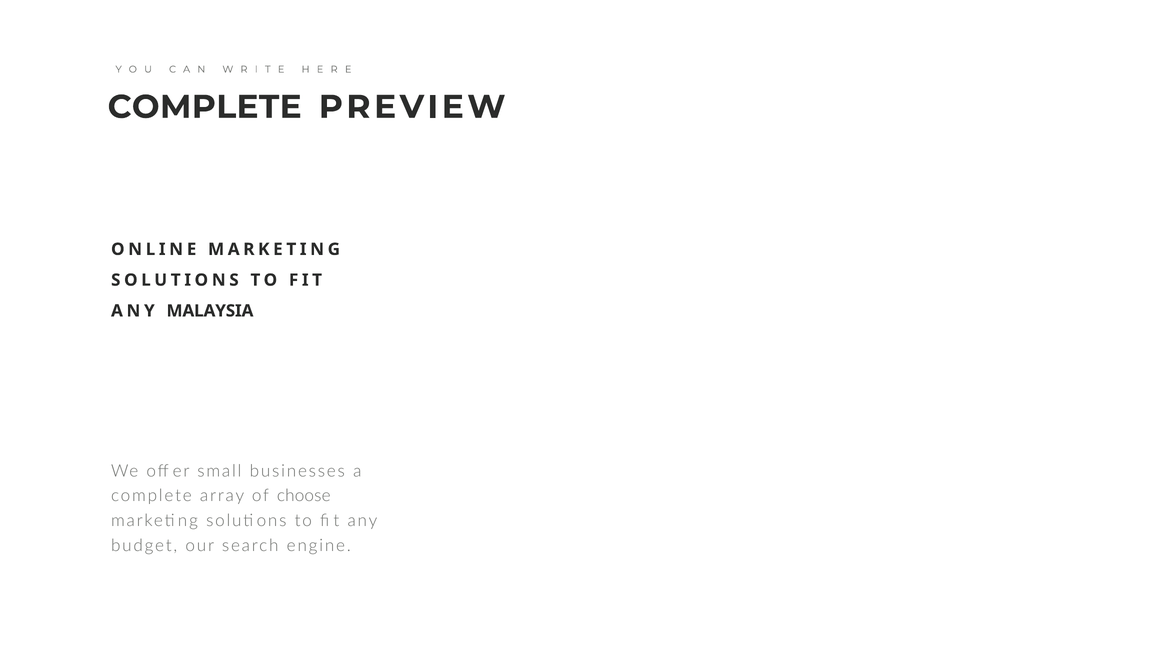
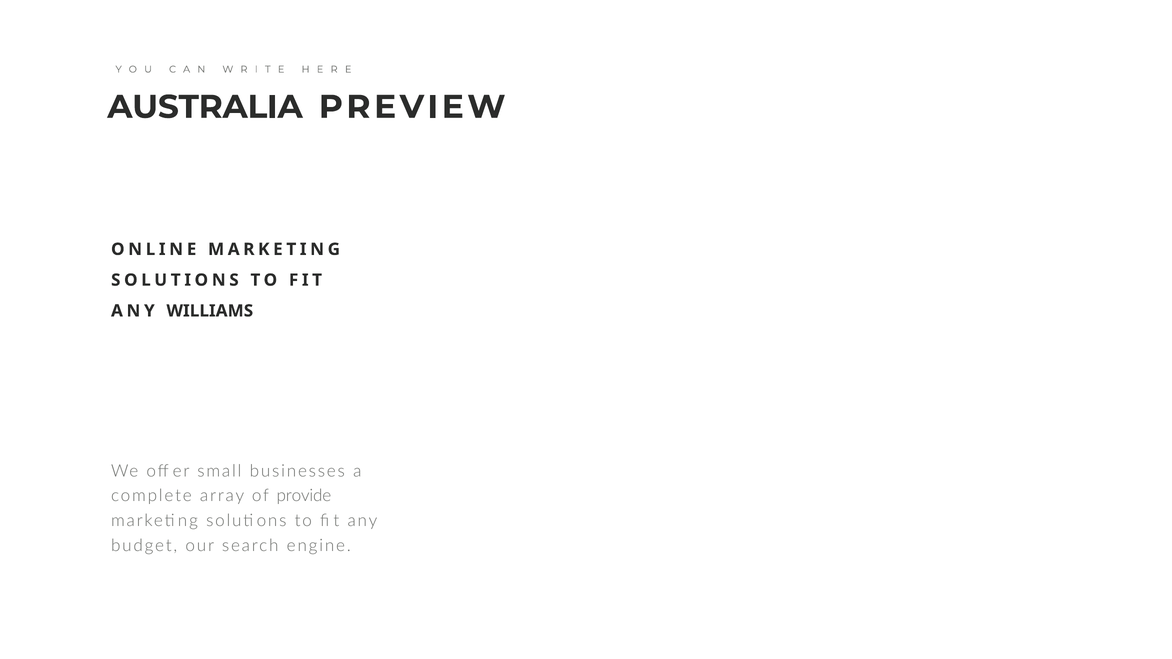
COMPLETE at (205, 107): COMPLETE -> AUSTRALIA
MALAYSIA: MALAYSIA -> WILLIAMS
choose: choose -> provide
